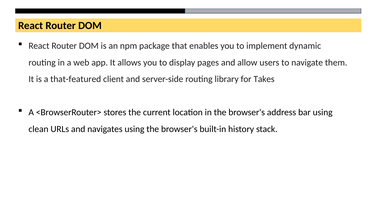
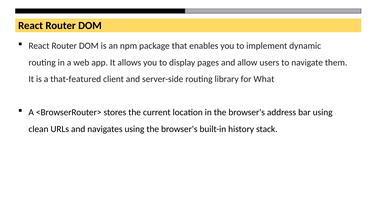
Takes: Takes -> What
